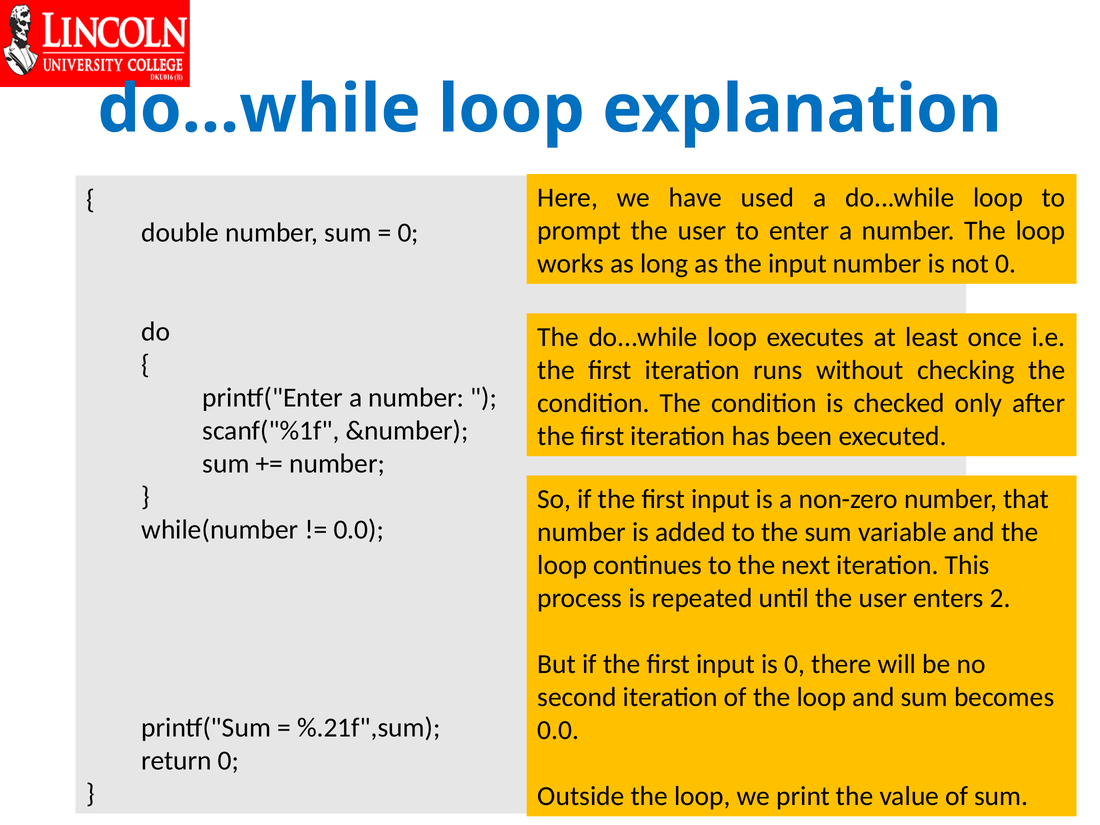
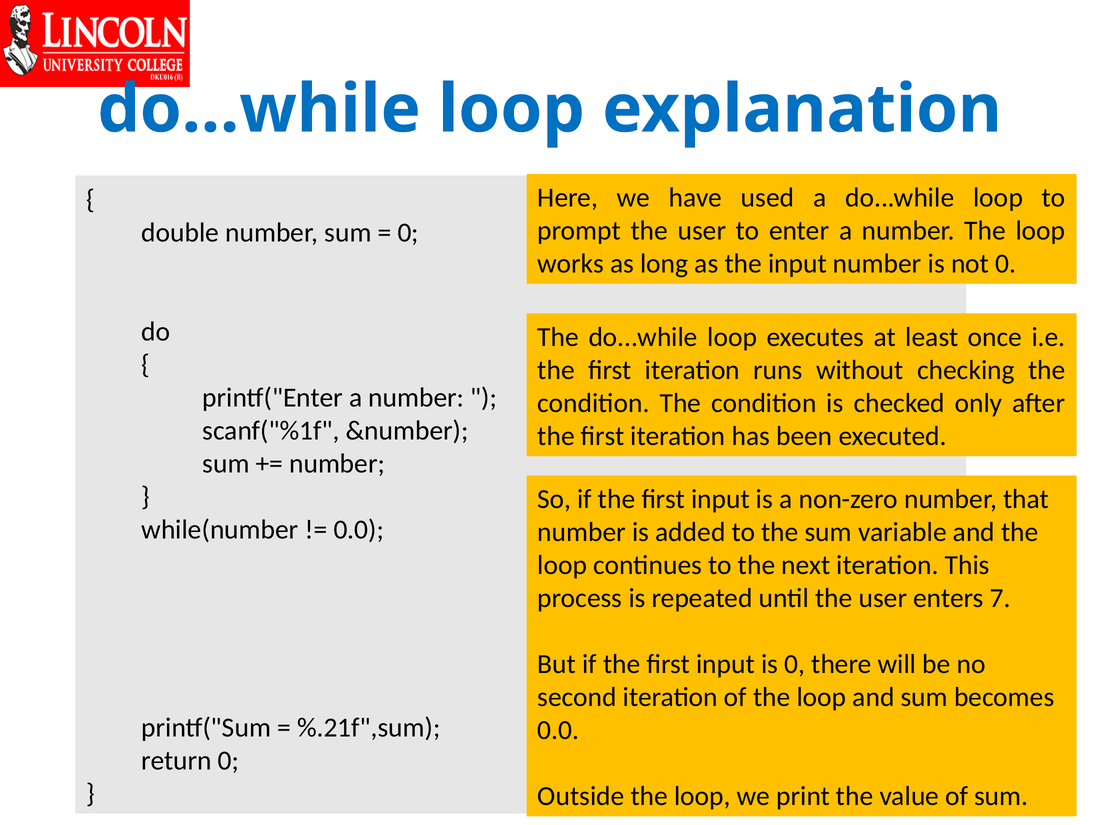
2: 2 -> 7
